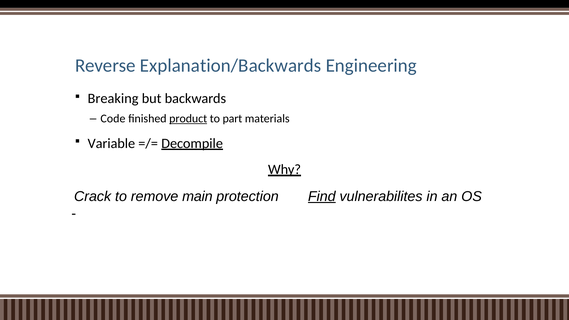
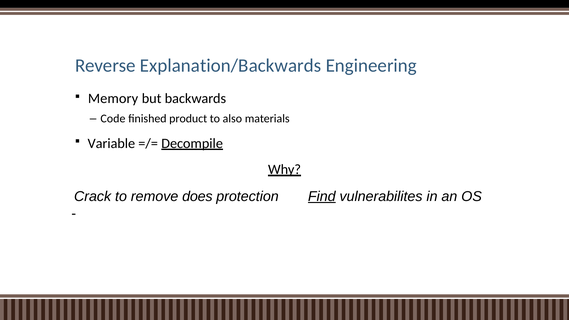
Breaking: Breaking -> Memory
product underline: present -> none
part: part -> also
main: main -> does
